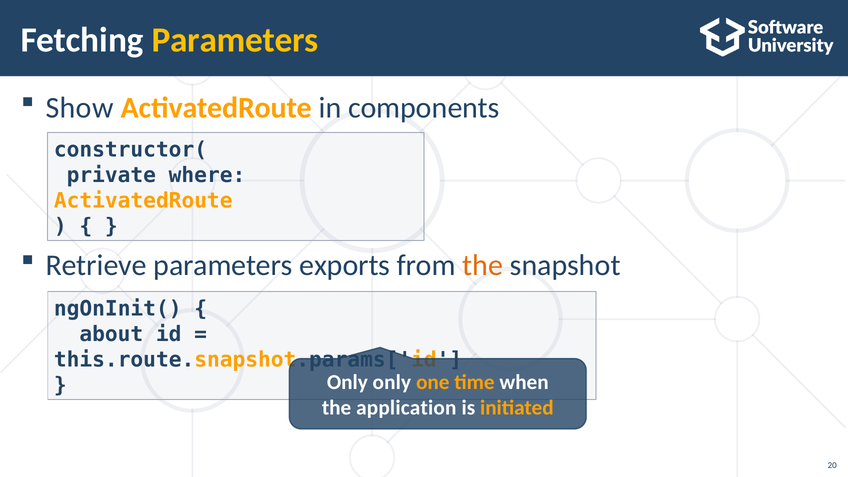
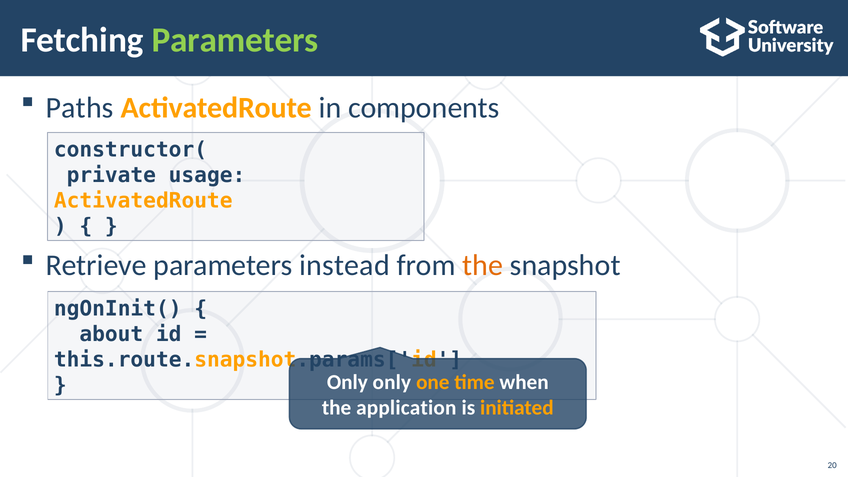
Parameters at (235, 40) colour: yellow -> light green
Show: Show -> Paths
where: where -> usage
exports: exports -> instead
